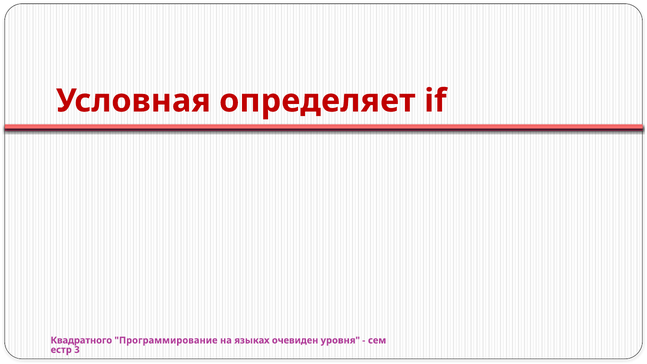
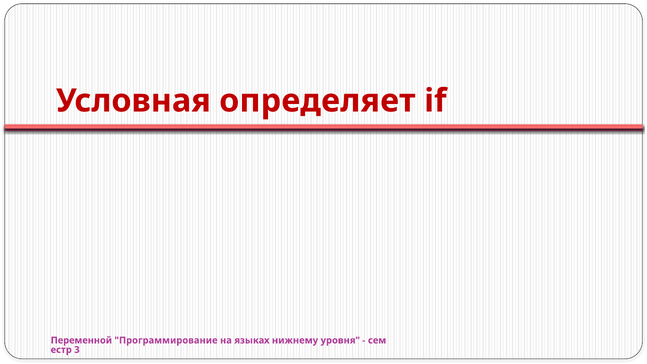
Квадратного: Квадратного -> Переменной
очевиден: очевиден -> нижнему
